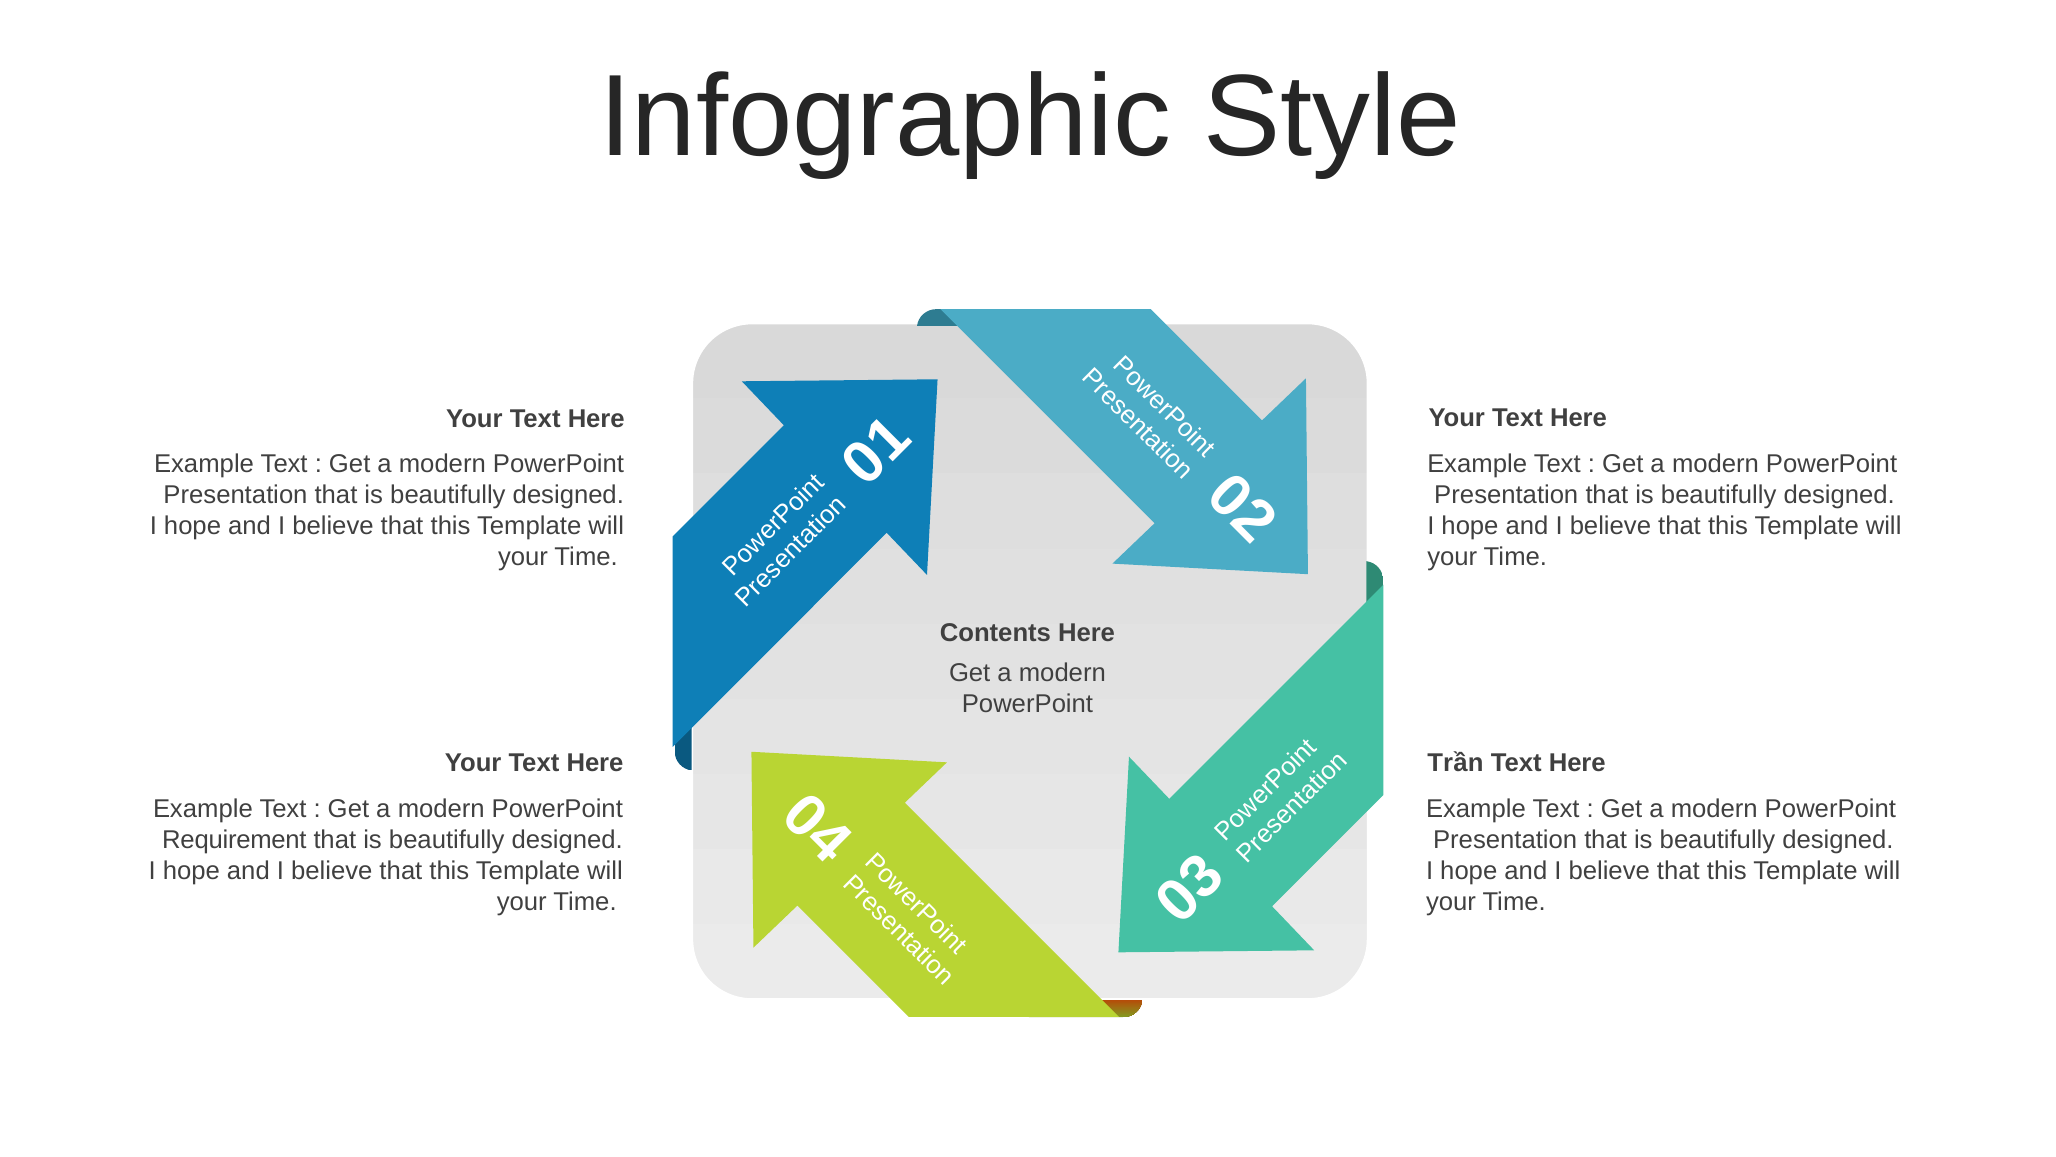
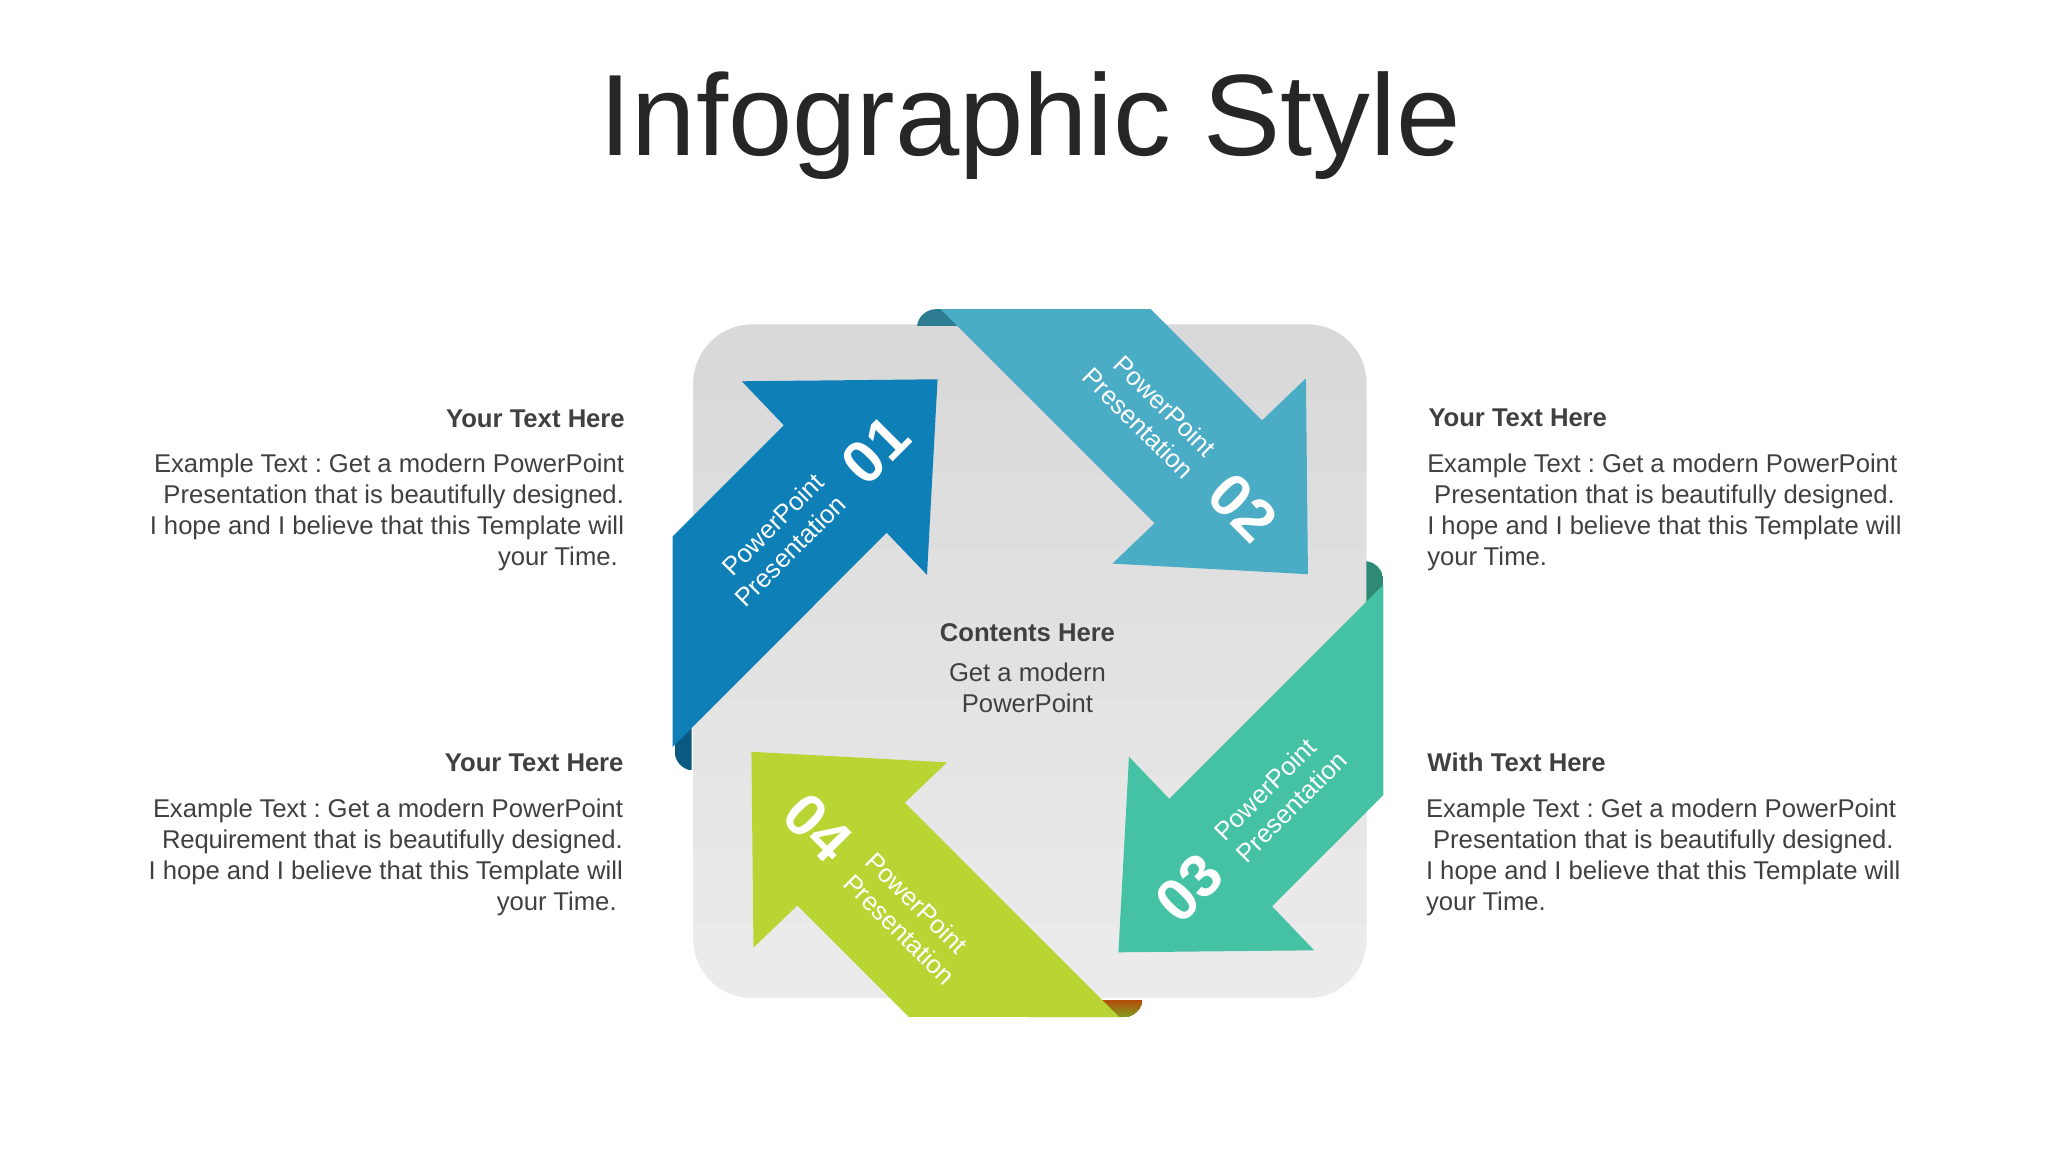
Trần: Trần -> With
